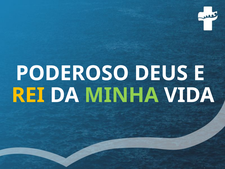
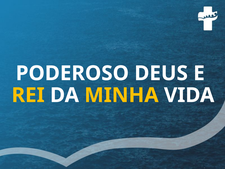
MINHA colour: light green -> yellow
